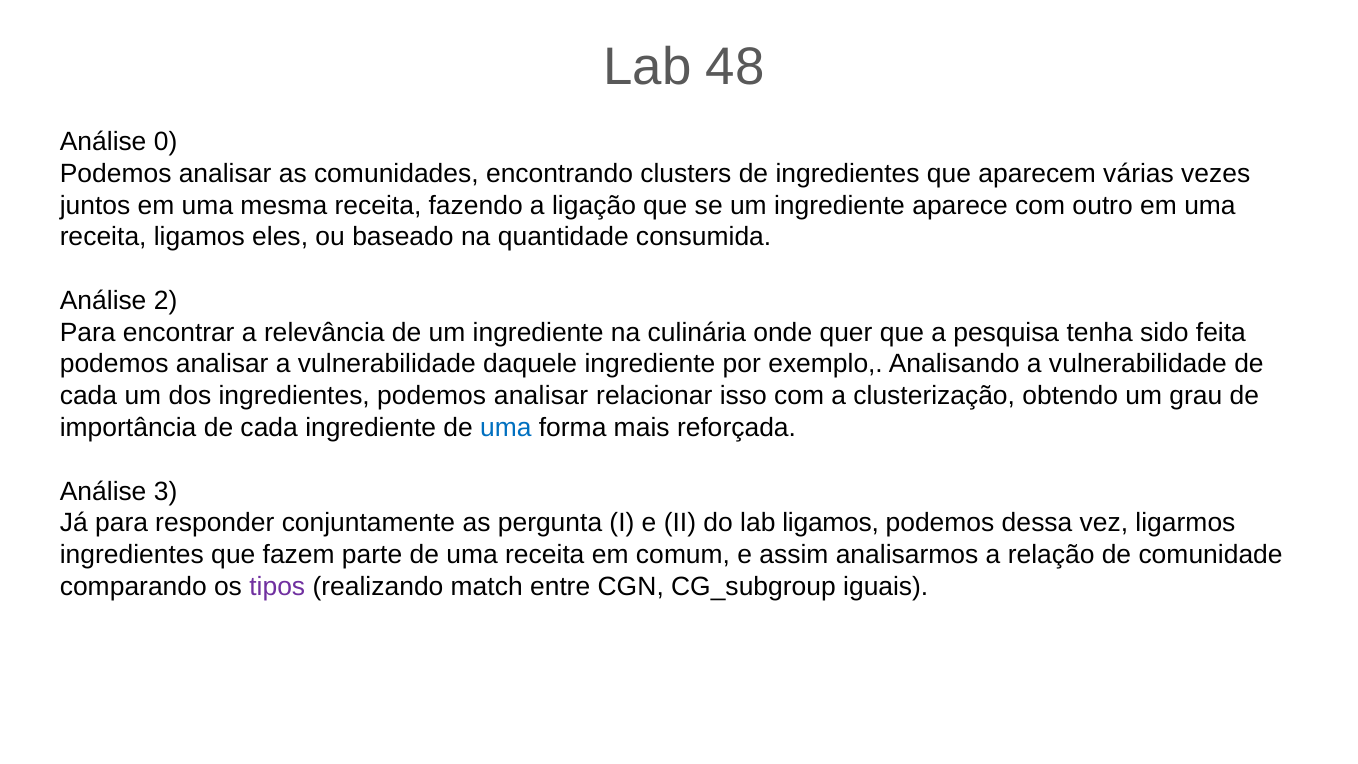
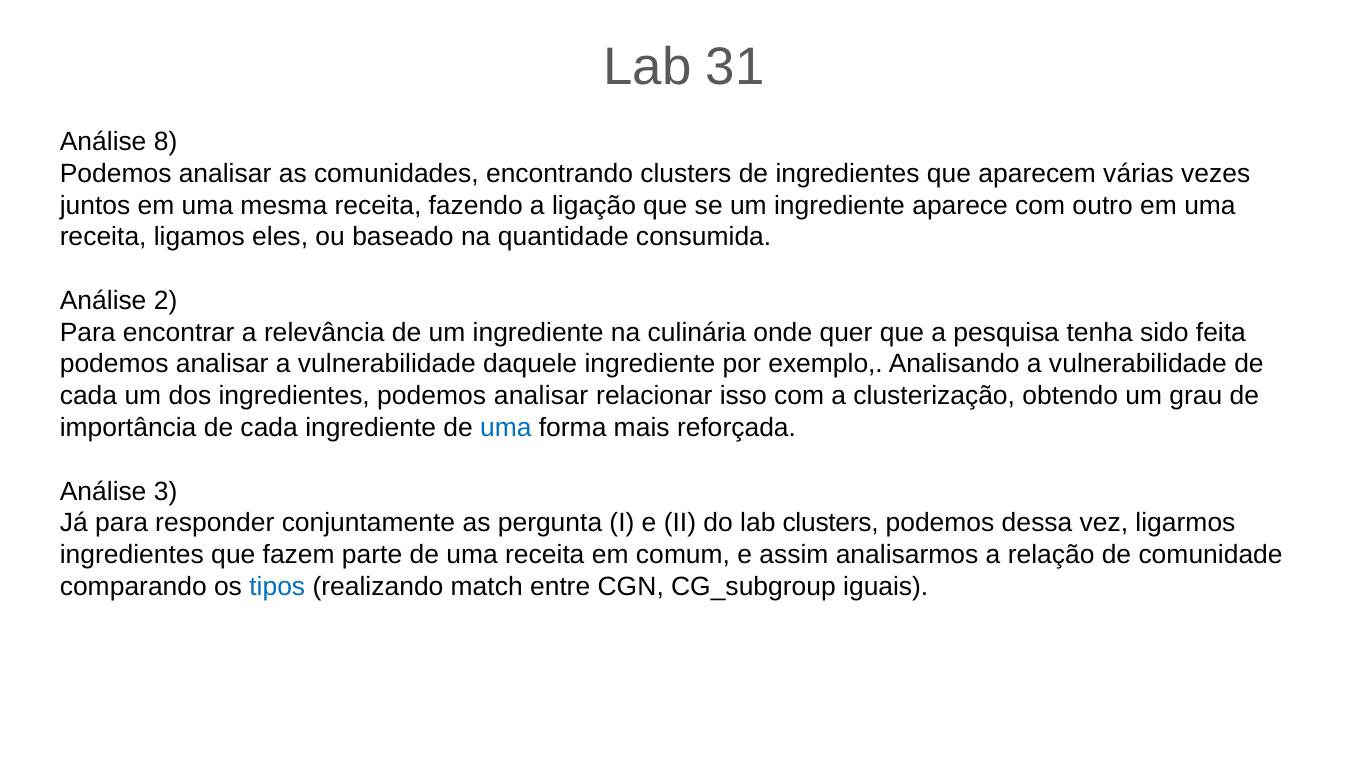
48: 48 -> 31
0: 0 -> 8
lab ligamos: ligamos -> clusters
tipos colour: purple -> blue
